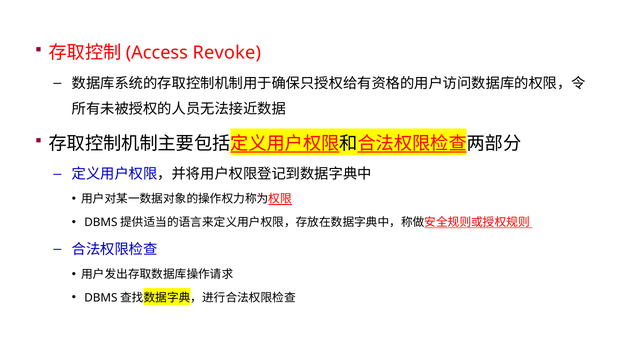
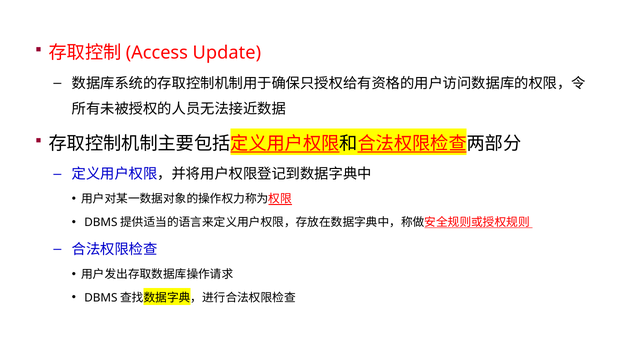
Revoke: Revoke -> Update
